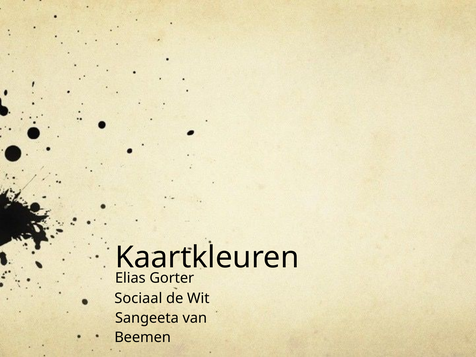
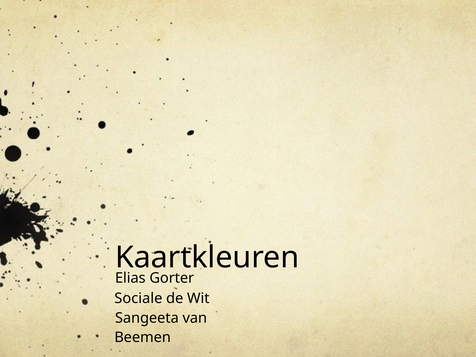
Sociaal: Sociaal -> Sociale
